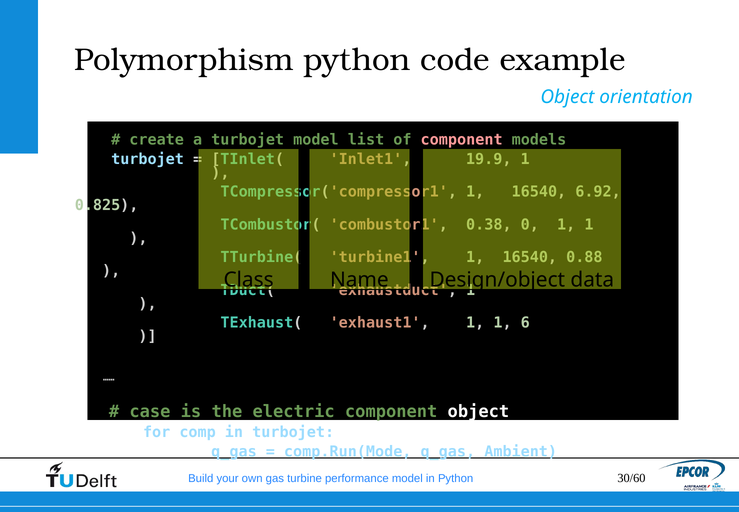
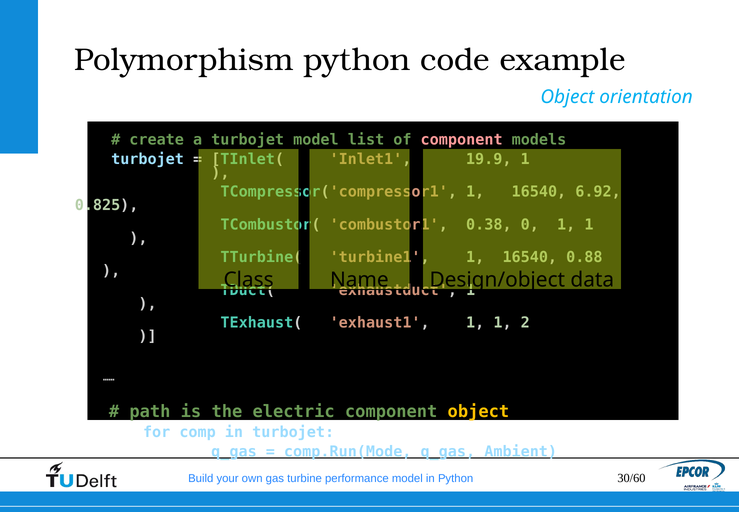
6: 6 -> 2
case: case -> path
object at (478, 412) colour: white -> yellow
